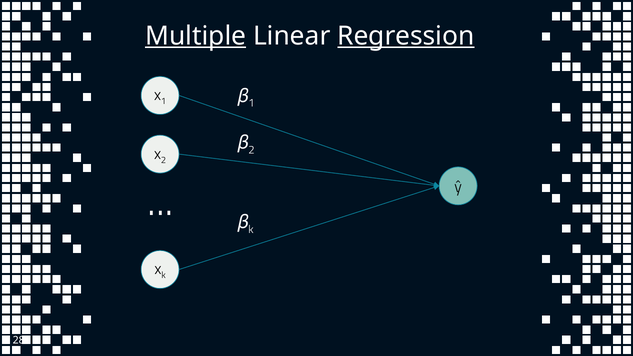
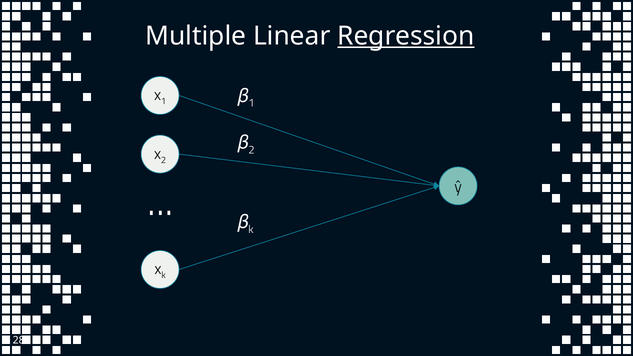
Multiple underline: present -> none
